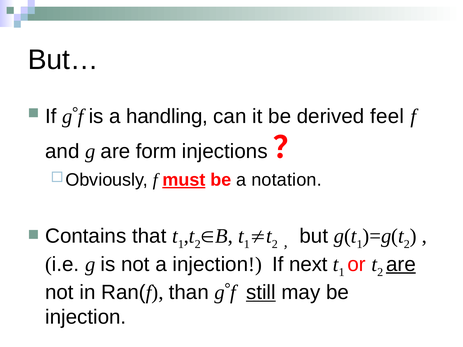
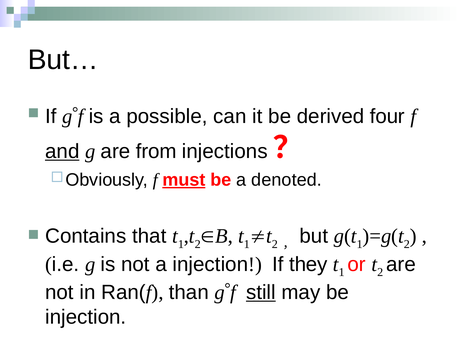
handling: handling -> possible
feel: feel -> four
and underline: none -> present
form: form -> from
notation: notation -> denoted
next: next -> they
are at (401, 264) underline: present -> none
